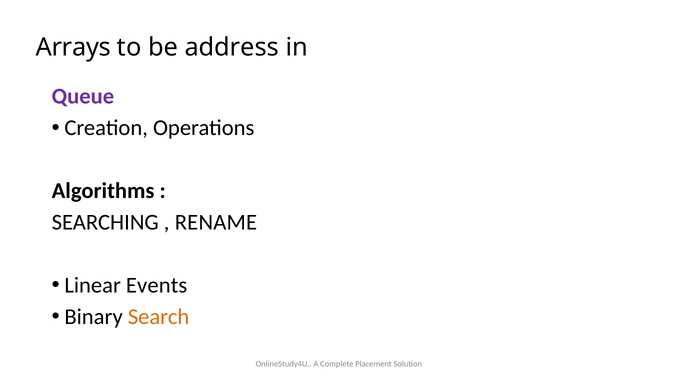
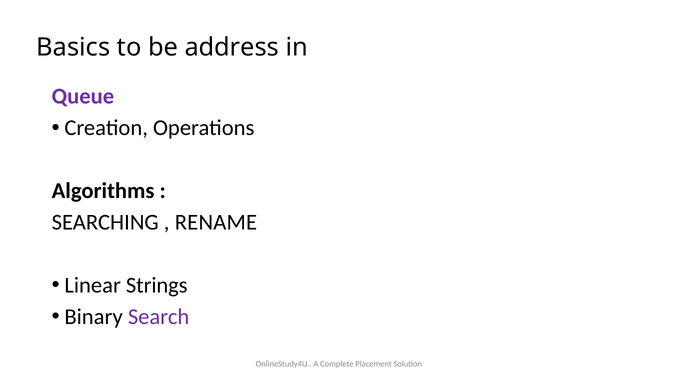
Arrays: Arrays -> Basics
Events: Events -> Strings
Search colour: orange -> purple
